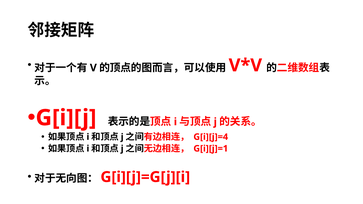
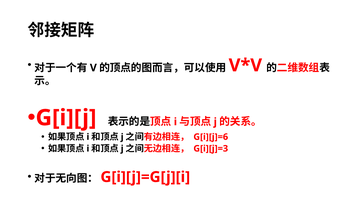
G[i][j]=4: G[i][j]=4 -> G[i][j]=6
G[i][j]=1: G[i][j]=1 -> G[i][j]=3
